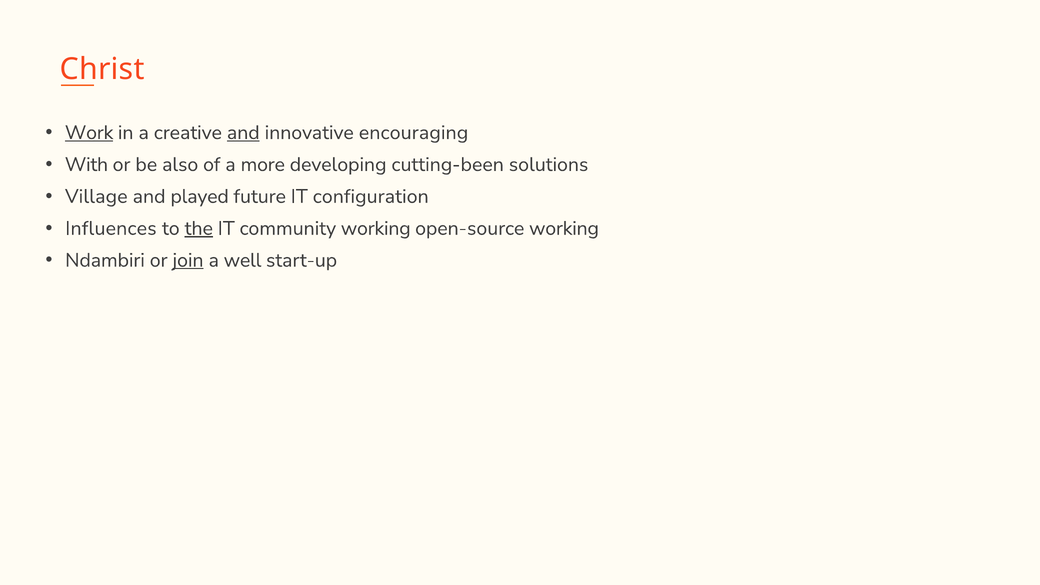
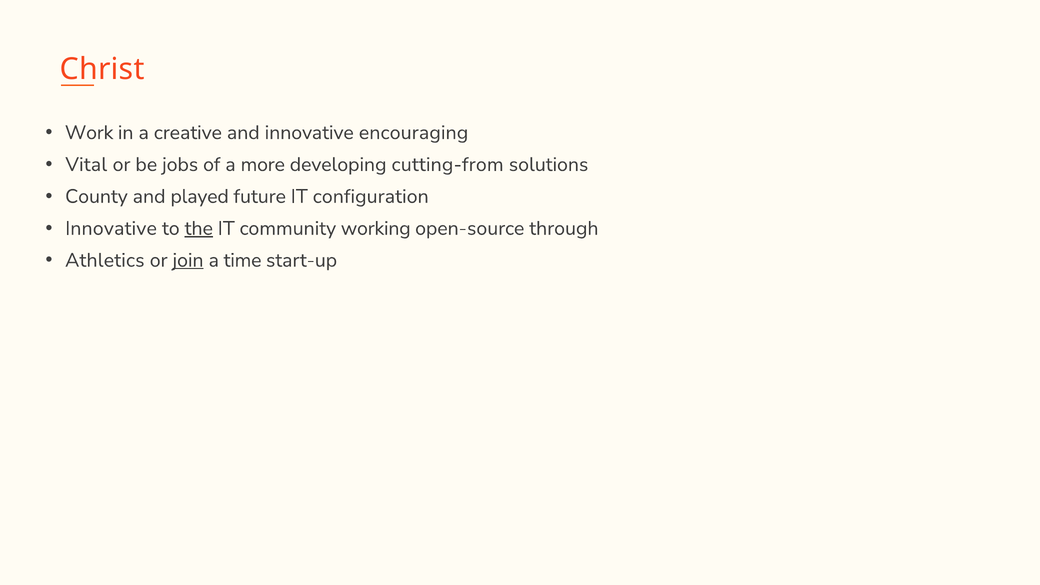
Work underline: present -> none
and at (243, 133) underline: present -> none
With: With -> Vital
also: also -> jobs
cutting-been: cutting-been -> cutting-from
Village: Village -> County
Influences at (111, 228): Influences -> Innovative
open-source working: working -> through
Ndambiri: Ndambiri -> Athletics
well: well -> time
